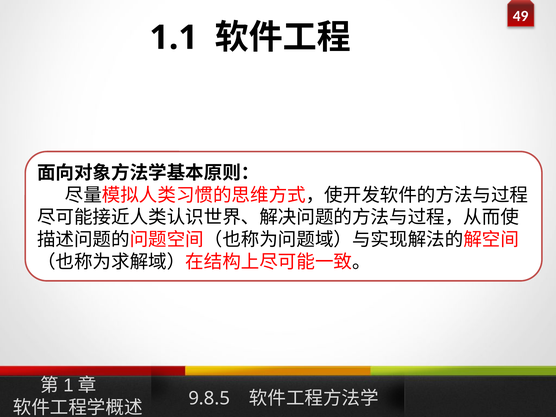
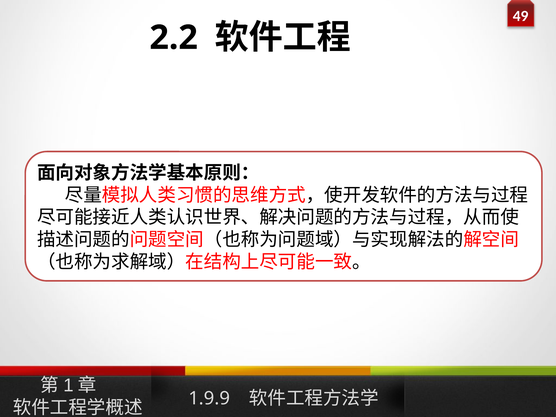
1.1: 1.1 -> 2.2
9.8.5: 9.8.5 -> 1.9.9
